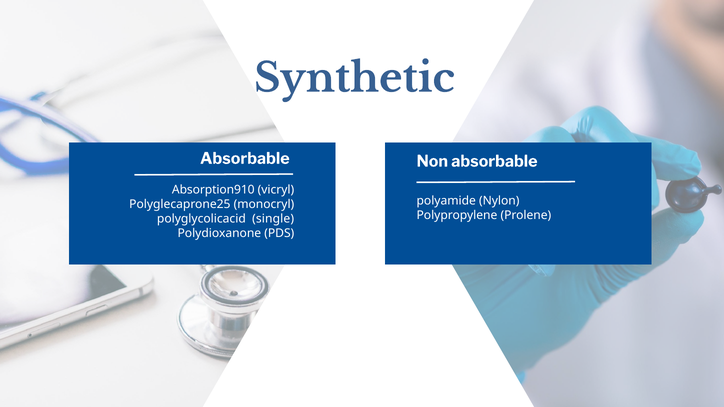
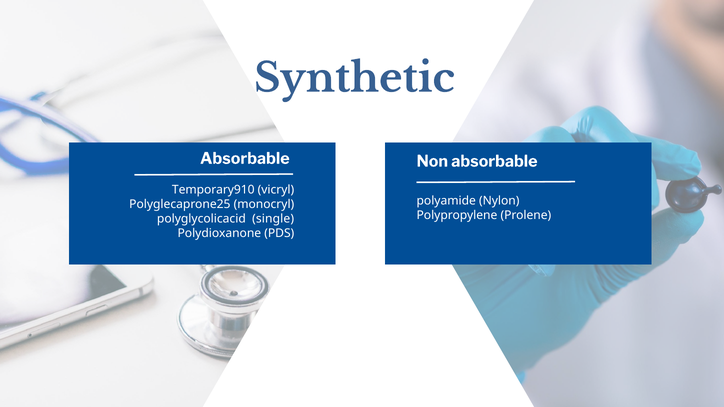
Absorption910: Absorption910 -> Temporary910
